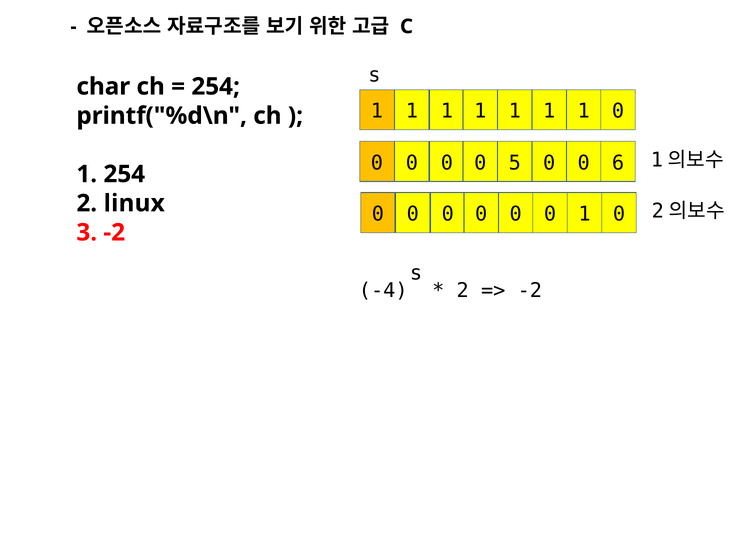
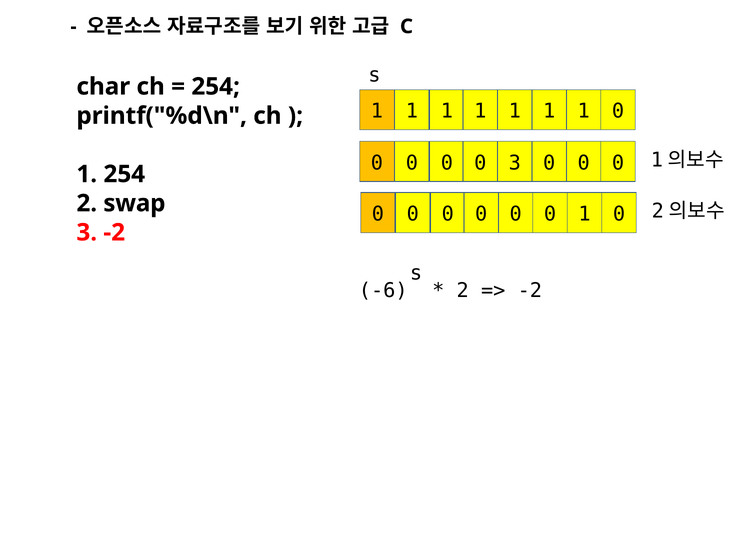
0 5: 5 -> 3
6 at (618, 163): 6 -> 0
linux: linux -> swap
-4: -4 -> -6
